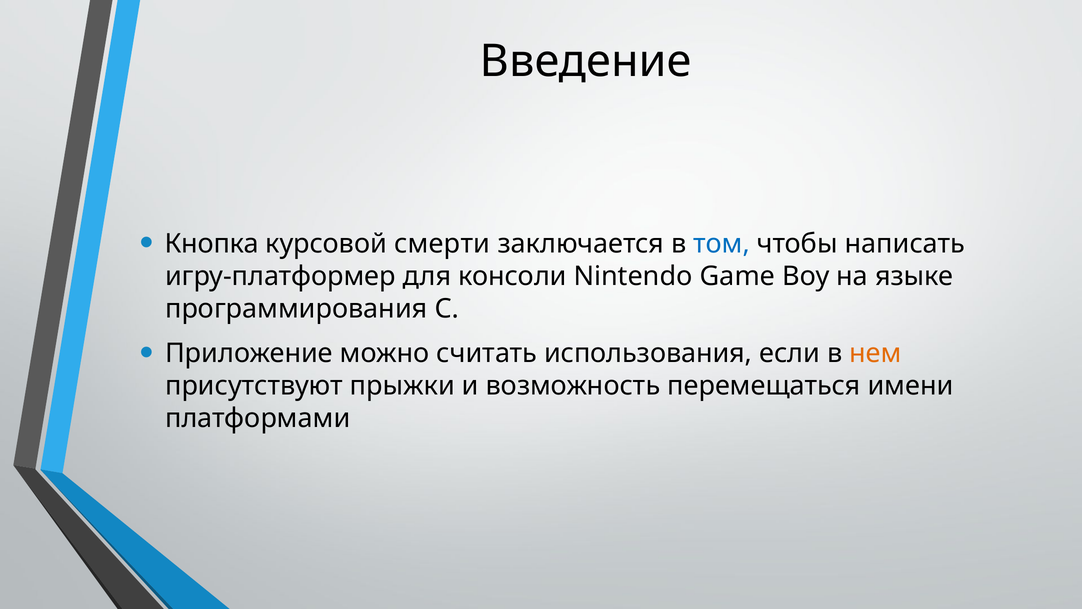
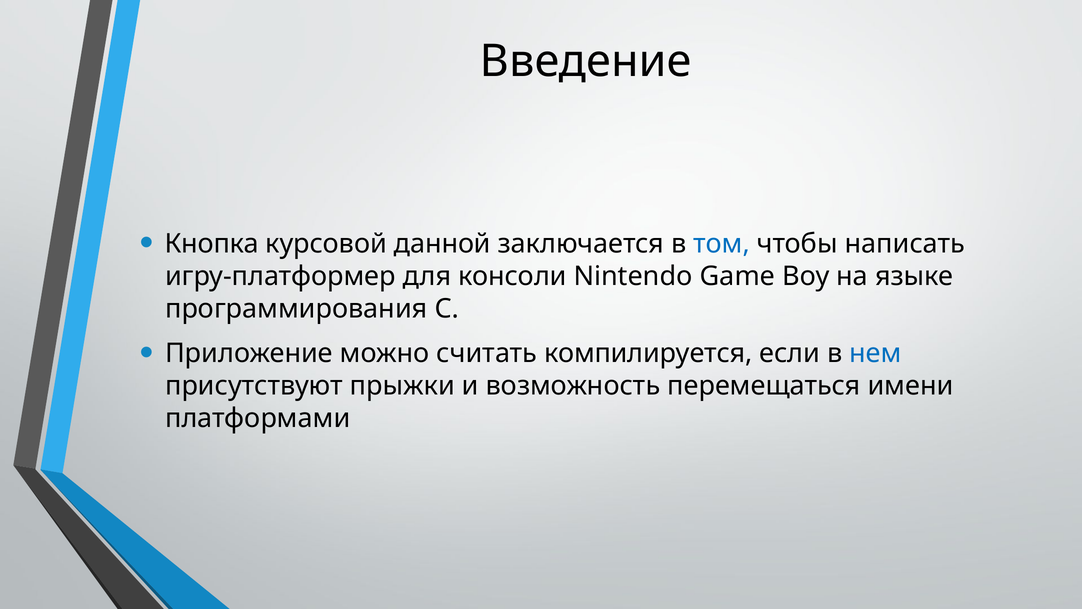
смерти: смерти -> данной
использования: использования -> компилируется
нем colour: orange -> blue
